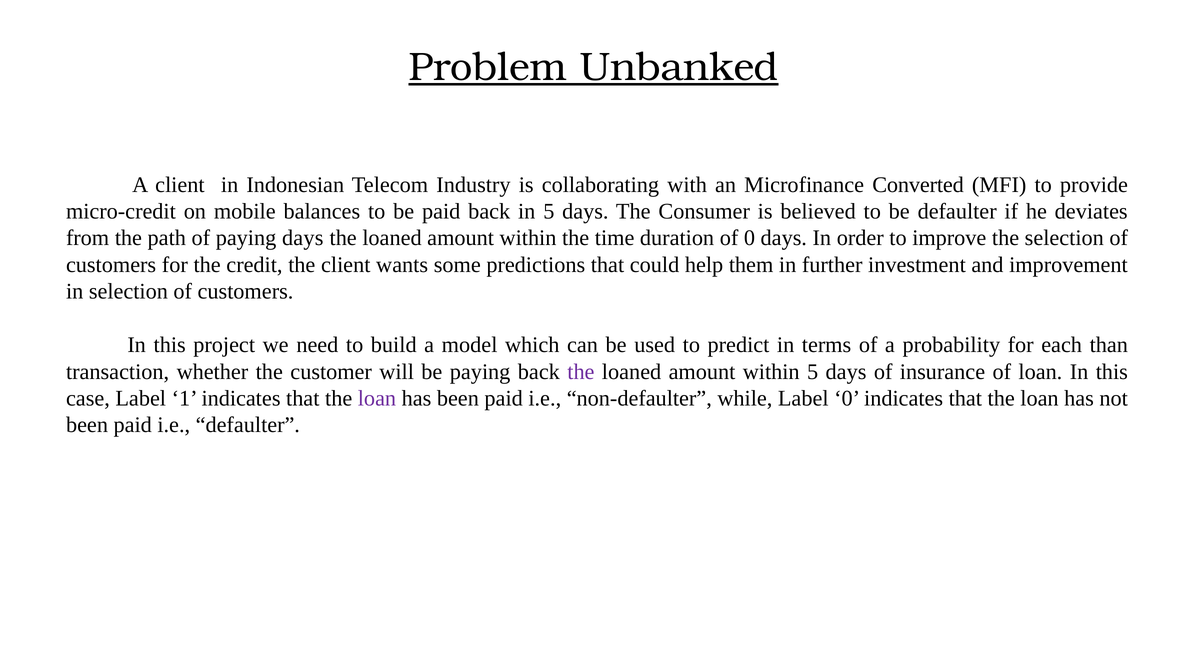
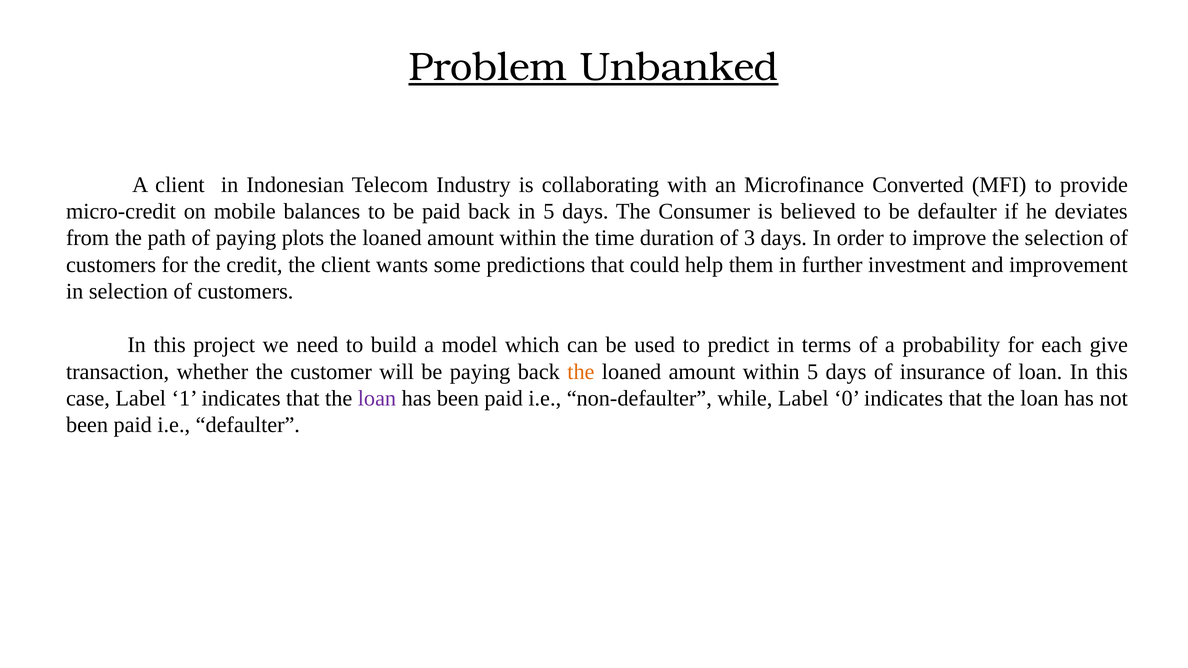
paying days: days -> plots
of 0: 0 -> 3
than: than -> give
the at (581, 372) colour: purple -> orange
